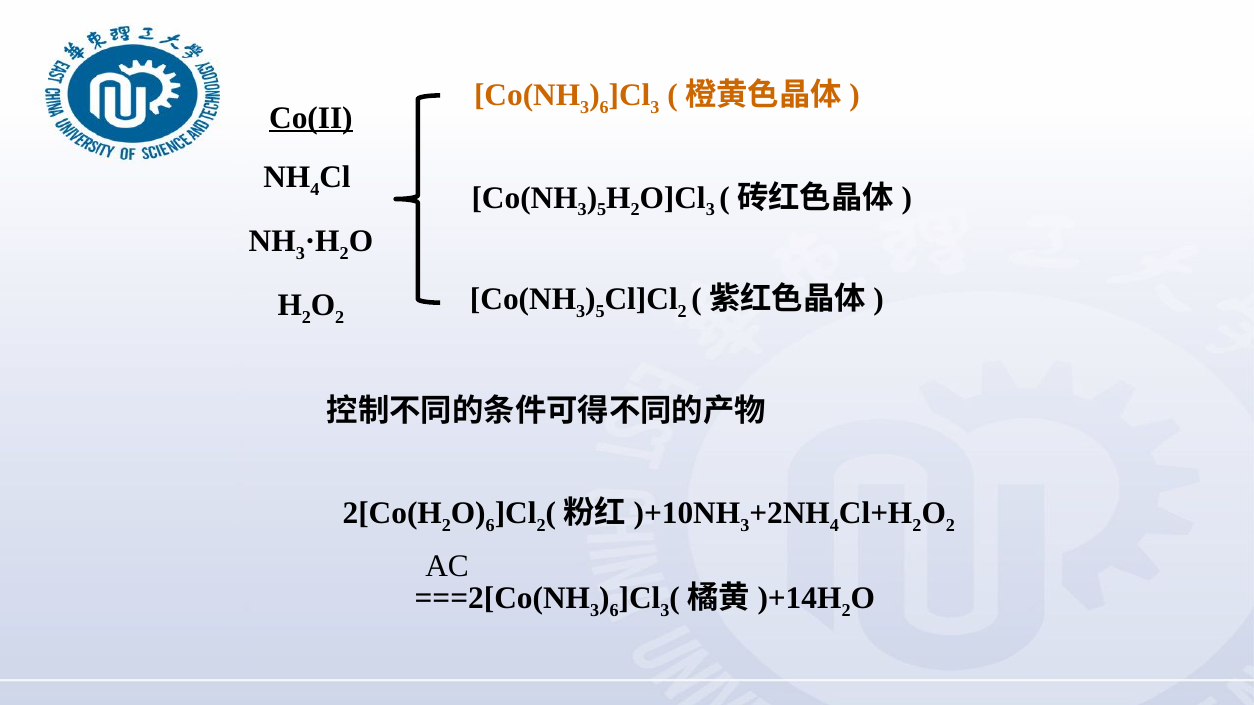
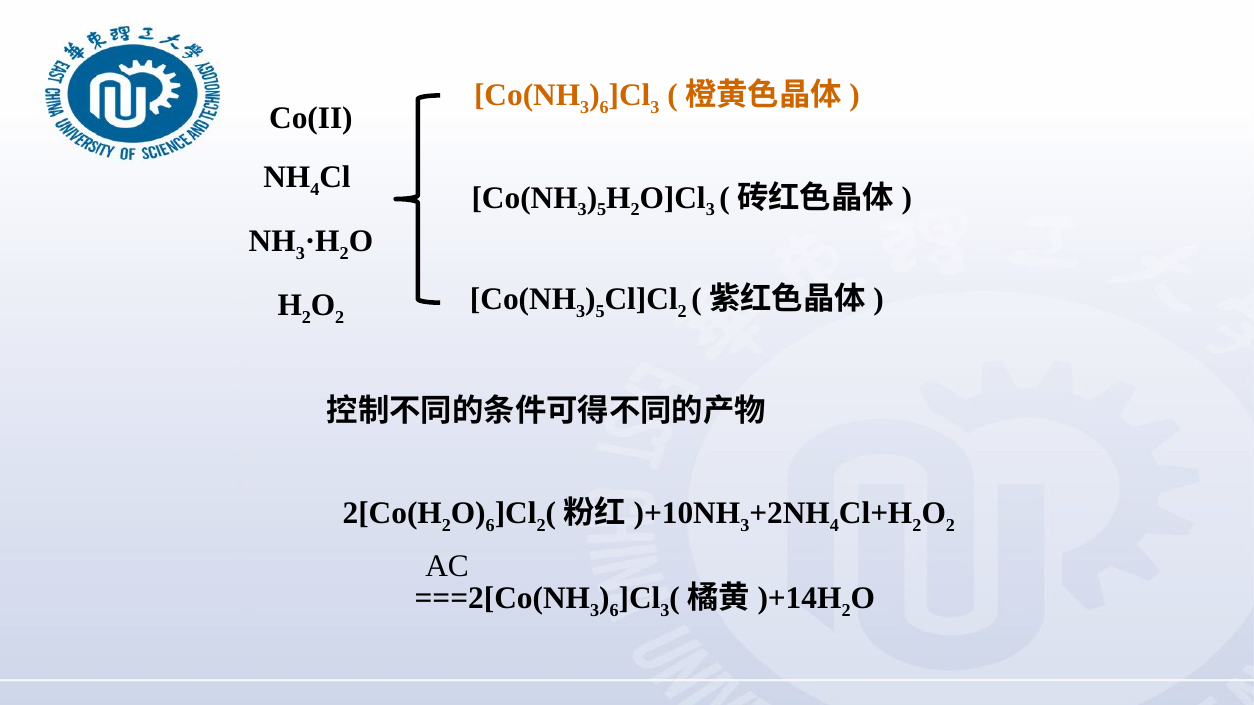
Co(II underline: present -> none
